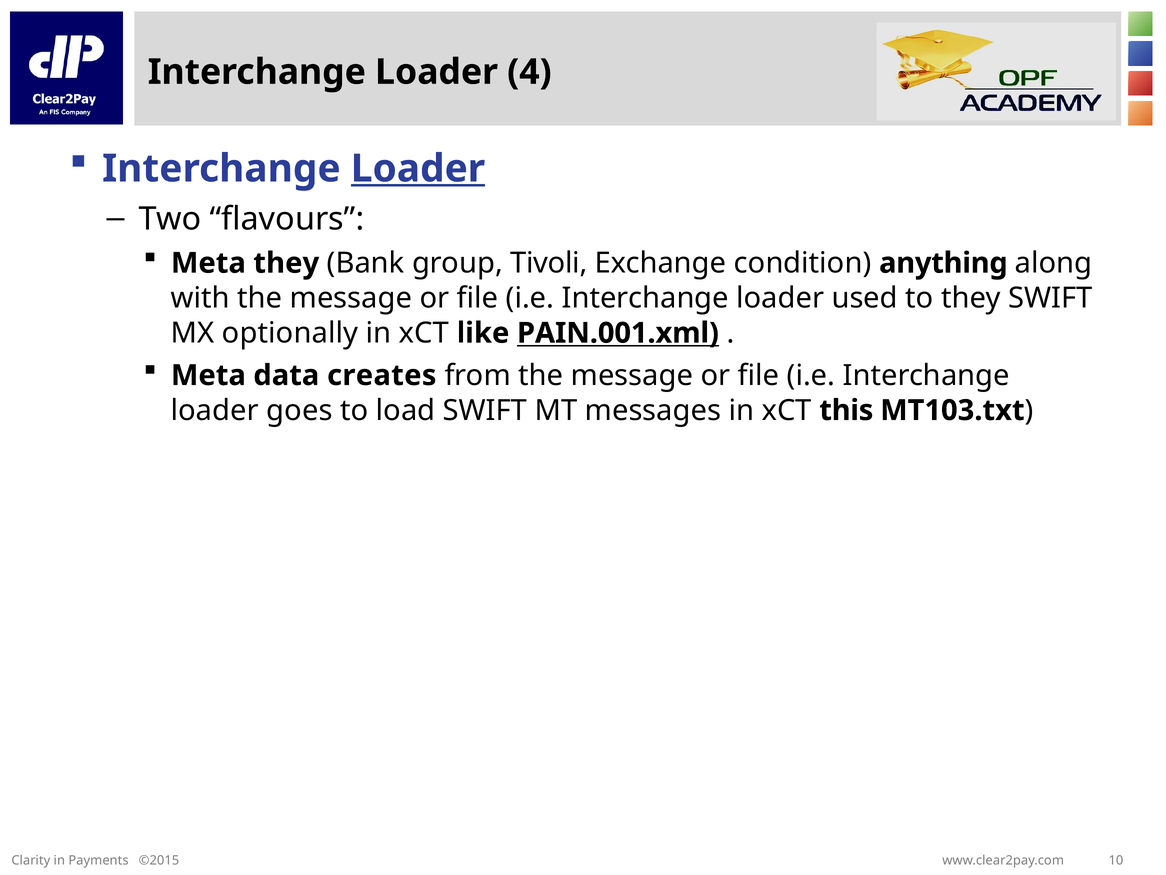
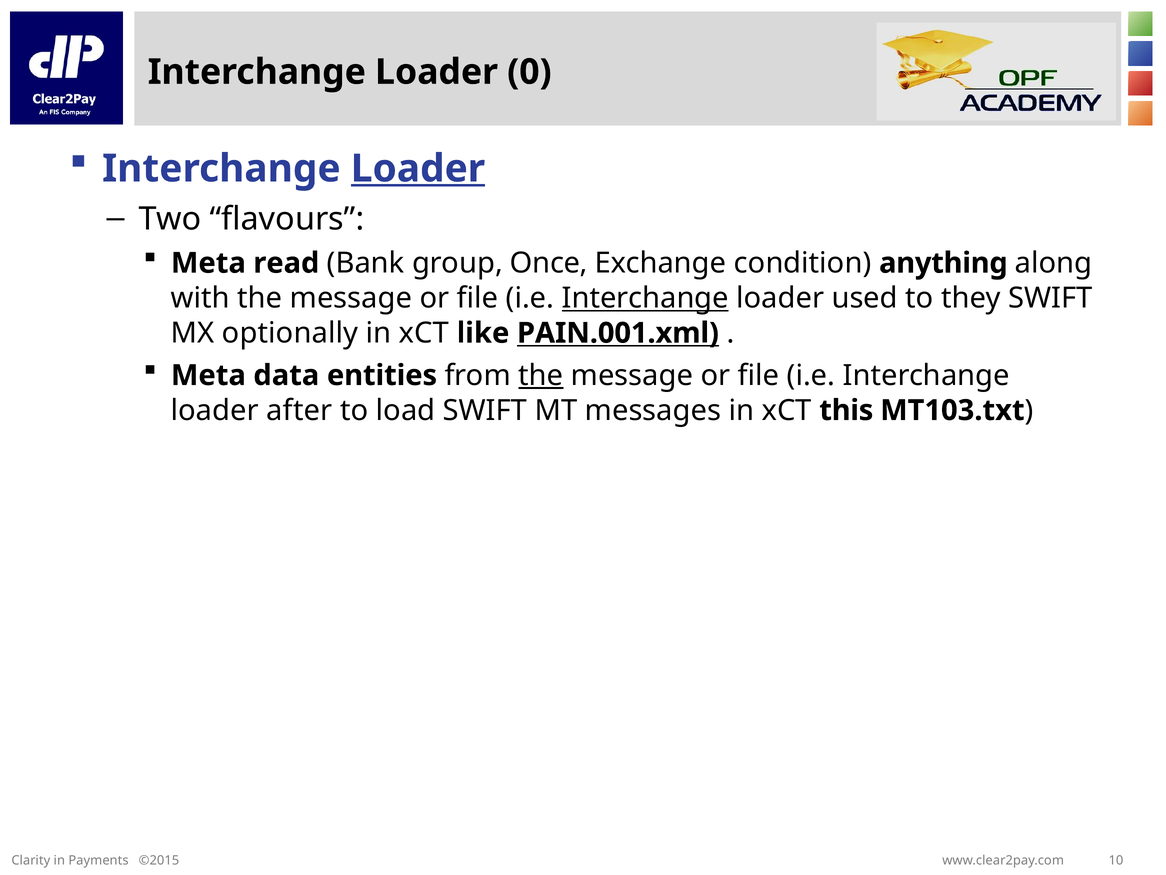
4: 4 -> 0
Meta they: they -> read
Tivoli: Tivoli -> Once
Interchange at (645, 298) underline: none -> present
creates: creates -> entities
the at (541, 375) underline: none -> present
goes: goes -> after
